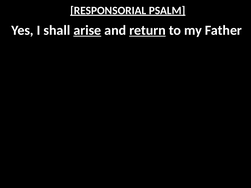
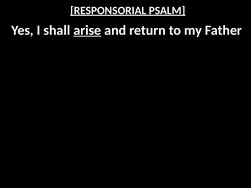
return underline: present -> none
